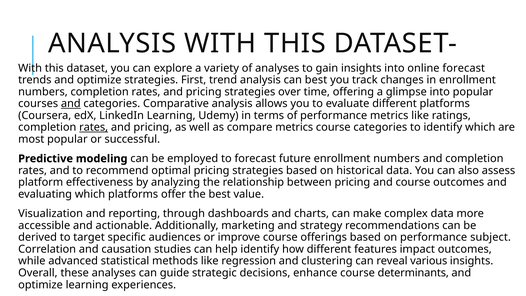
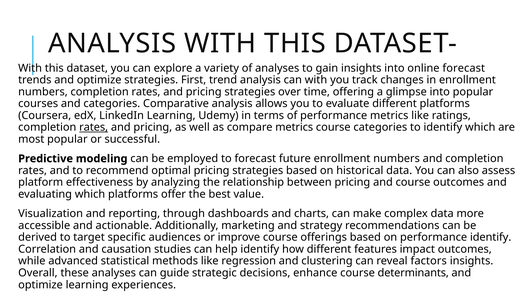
can best: best -> with
and at (71, 104) underline: present -> none
performance subject: subject -> identify
various: various -> factors
